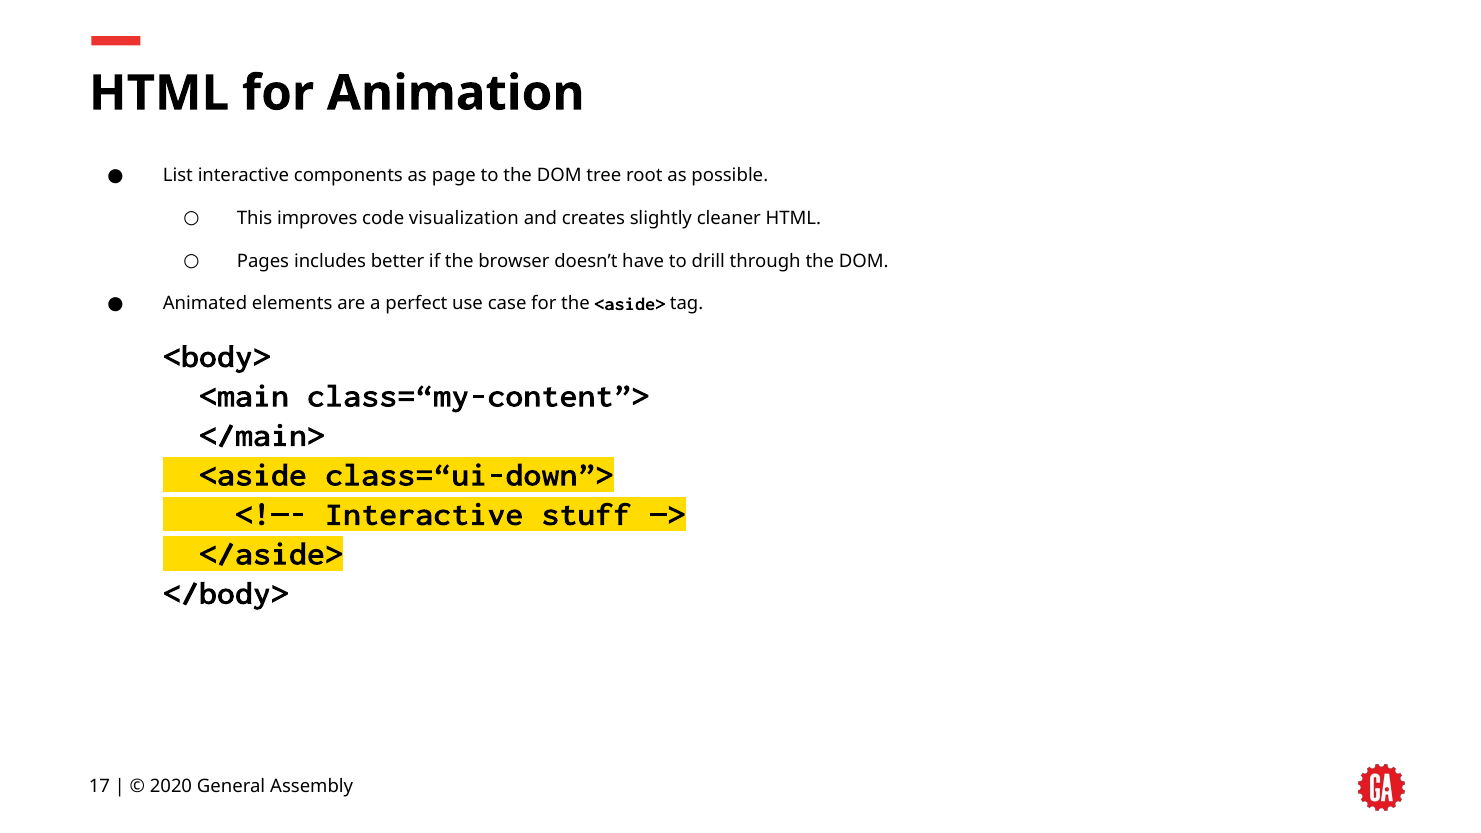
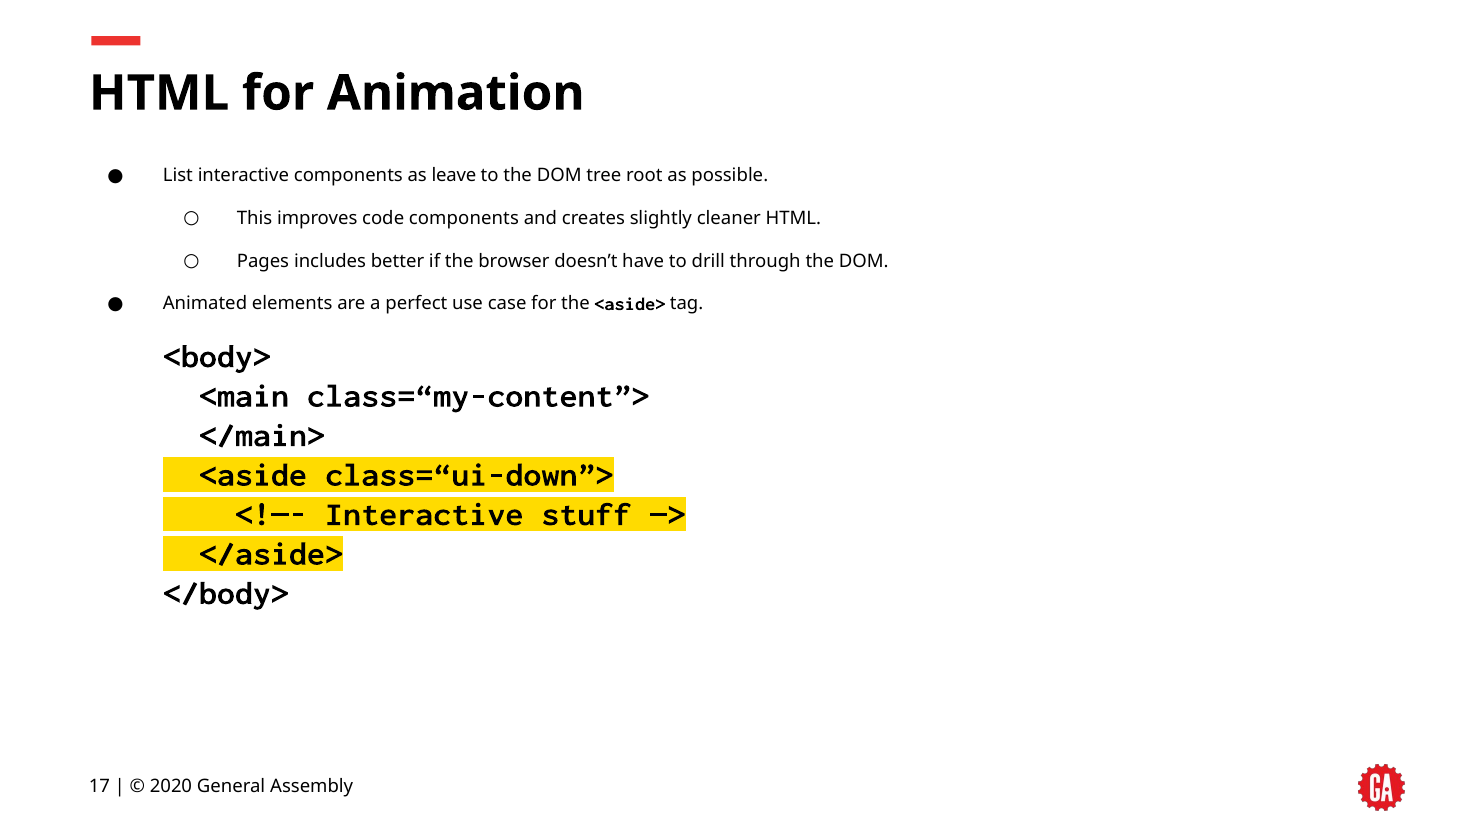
page: page -> leave
code visualization: visualization -> components
